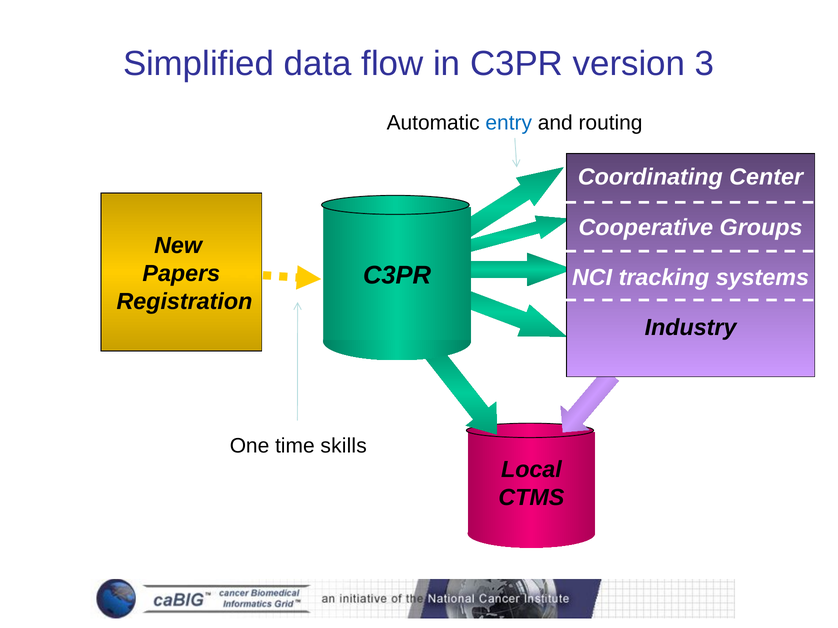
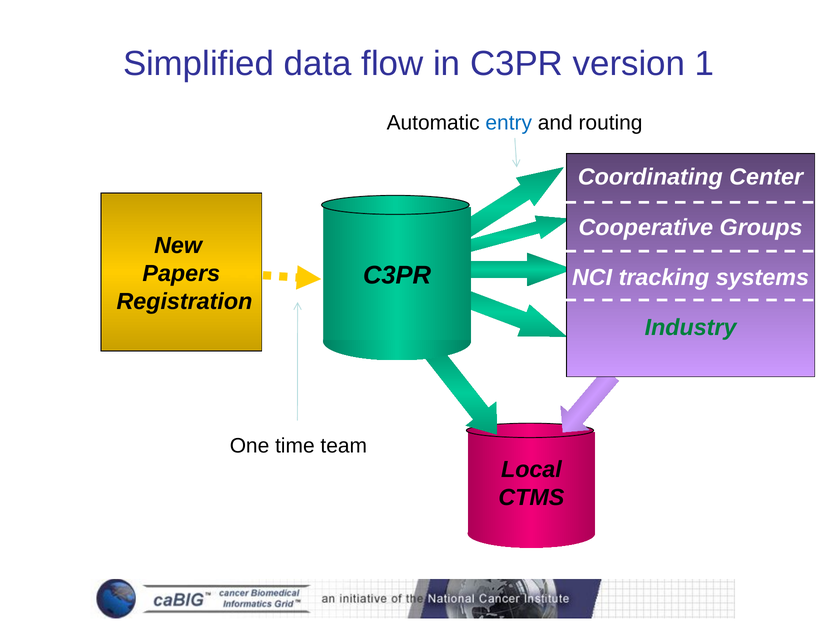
3: 3 -> 1
Industry colour: black -> green
skills: skills -> team
